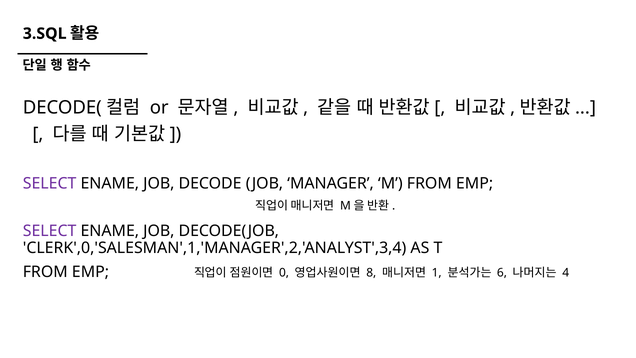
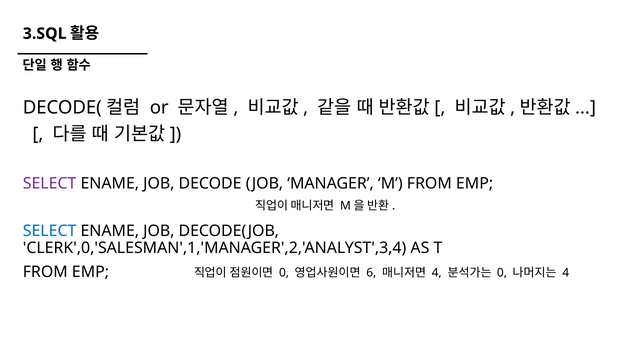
SELECT at (50, 231) colour: purple -> blue
8: 8 -> 6
1 at (437, 273): 1 -> 4
6 at (502, 273): 6 -> 0
